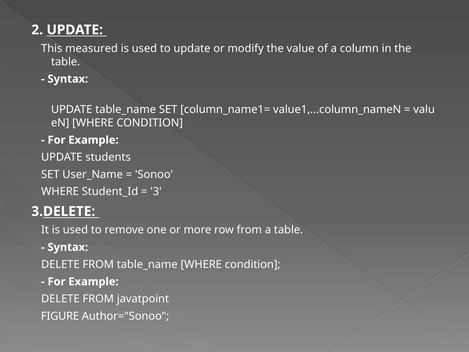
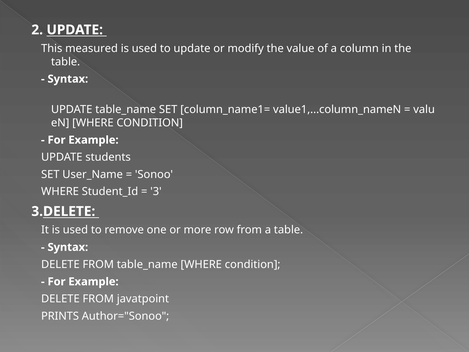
FIGURE: FIGURE -> PRINTS
